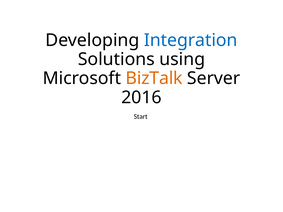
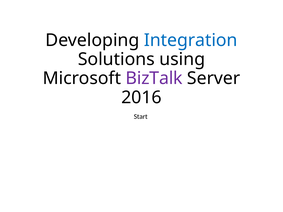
BizTalk colour: orange -> purple
